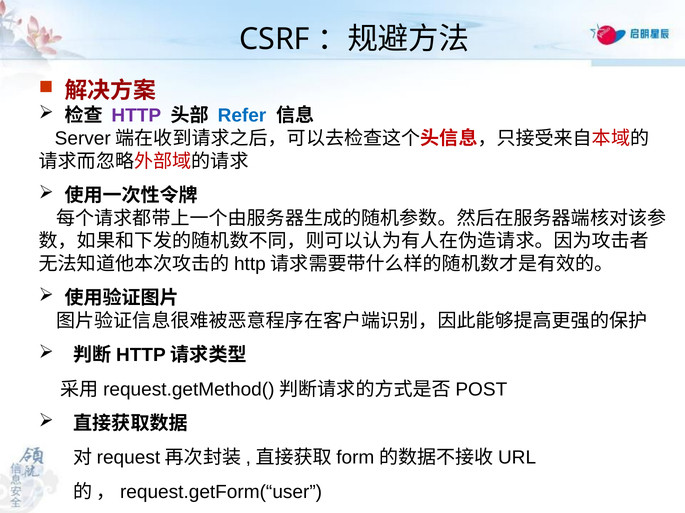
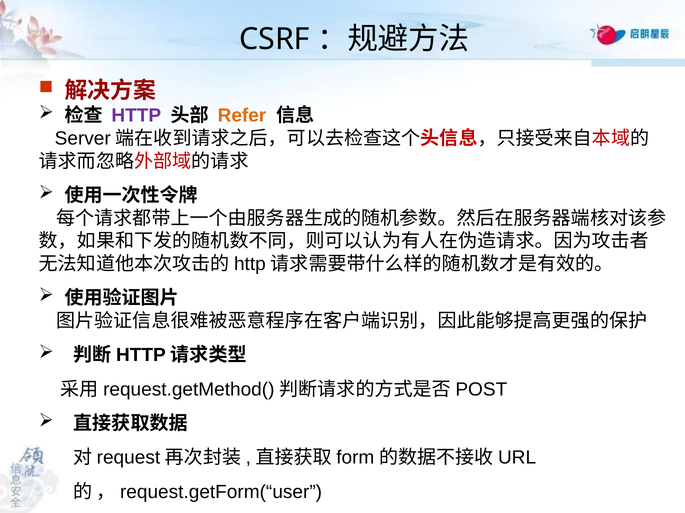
Refer colour: blue -> orange
